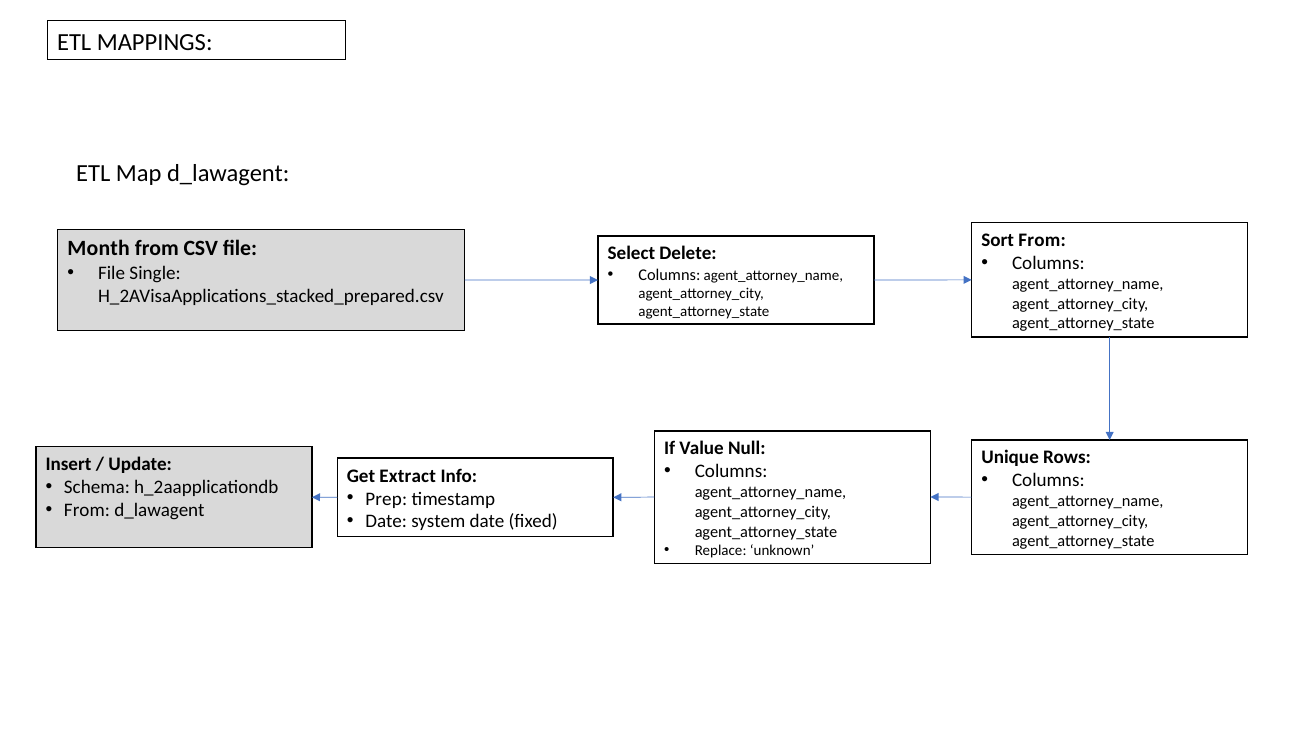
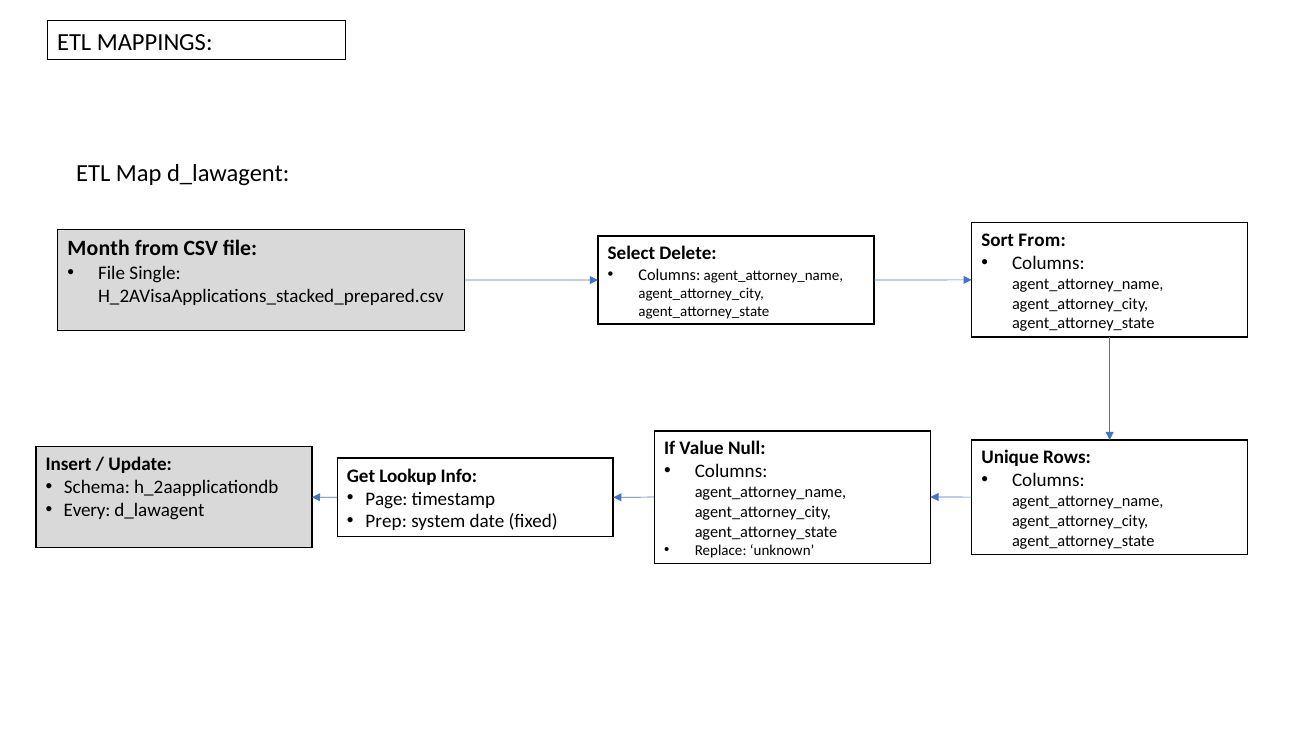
Extract: Extract -> Lookup
Prep: Prep -> Page
From at (87, 510): From -> Every
Date at (386, 522): Date -> Prep
